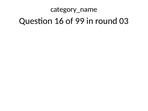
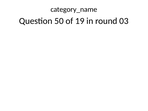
16: 16 -> 50
99: 99 -> 19
